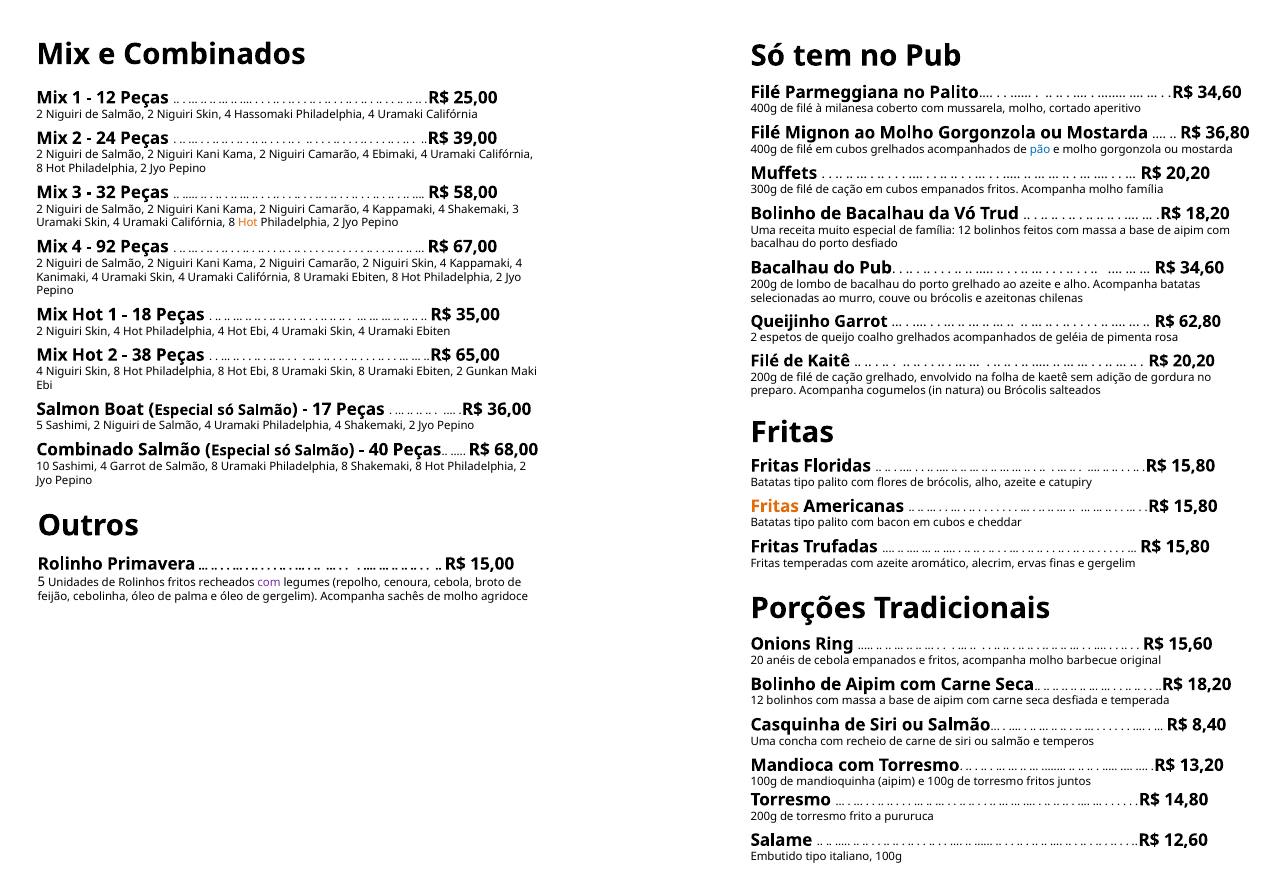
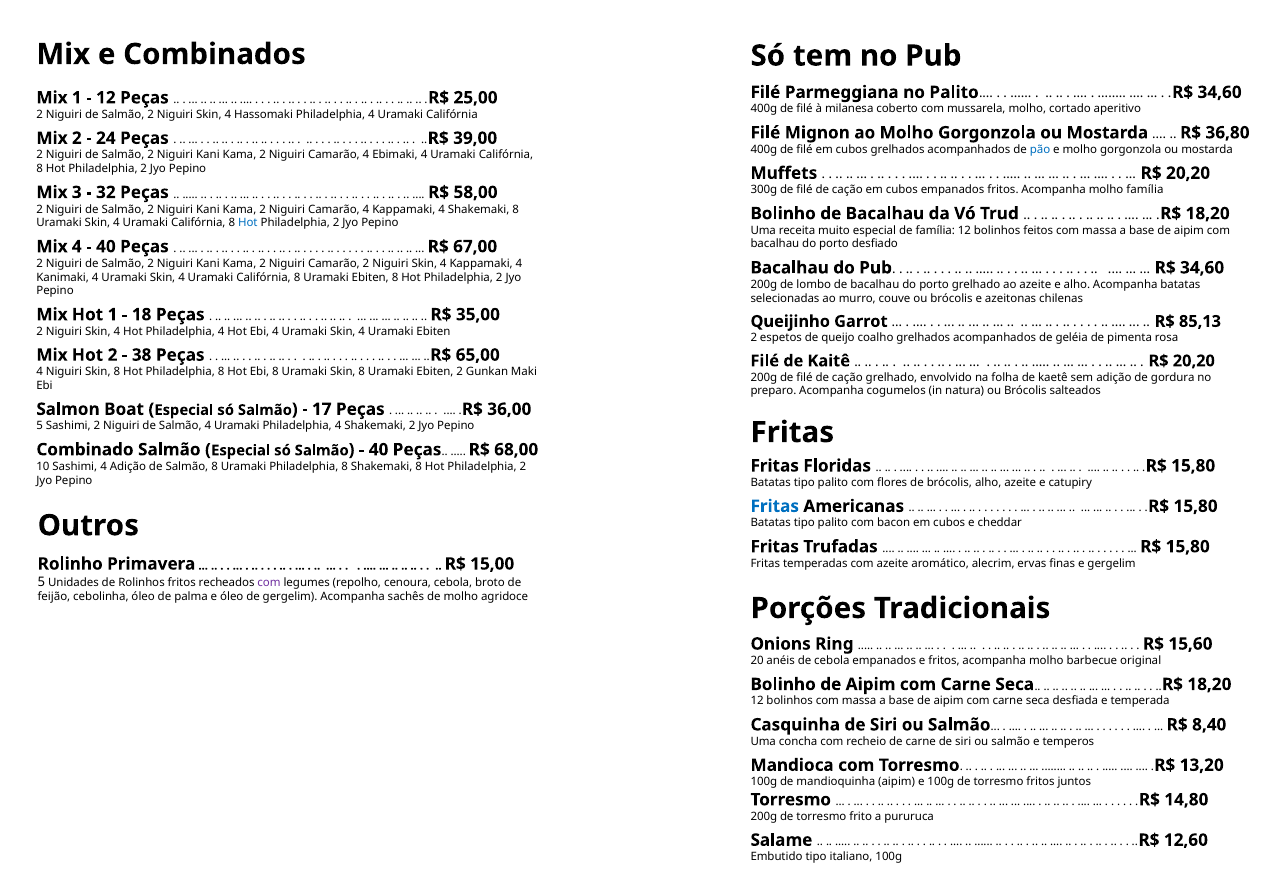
4 Shakemaki 3: 3 -> 8
Hot at (248, 223) colour: orange -> blue
92 at (106, 246): 92 -> 40
62,80: 62,80 -> 85,13
4 Garrot: Garrot -> Adição
Fritas at (775, 506) colour: orange -> blue
